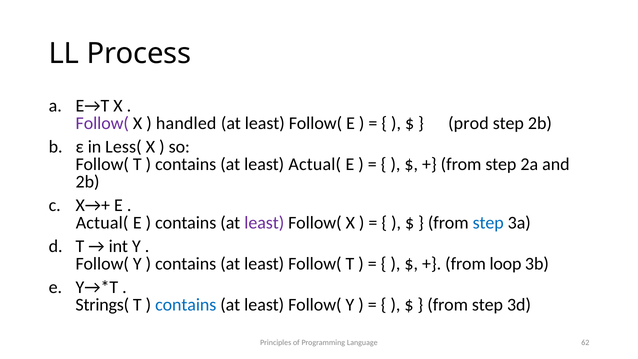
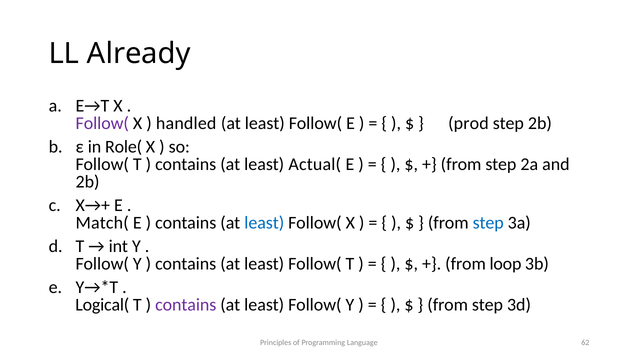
Process: Process -> Already
Less(: Less( -> Role(
Actual( at (102, 223): Actual( -> Match(
least at (264, 223) colour: purple -> blue
Strings(: Strings( -> Logical(
contains at (186, 304) colour: blue -> purple
